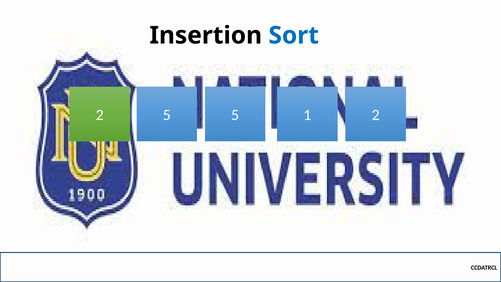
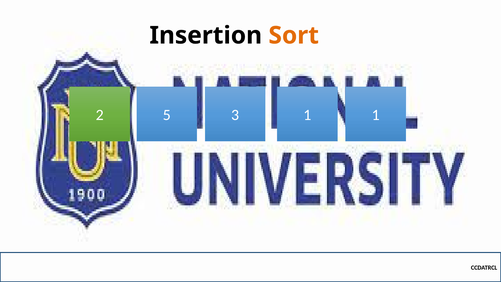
Sort colour: blue -> orange
5 5: 5 -> 3
1 2: 2 -> 1
